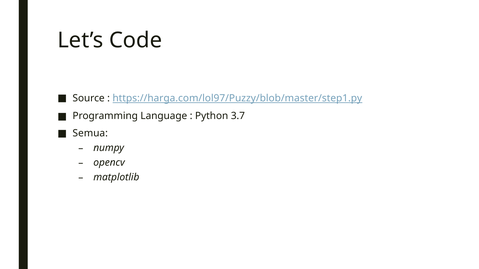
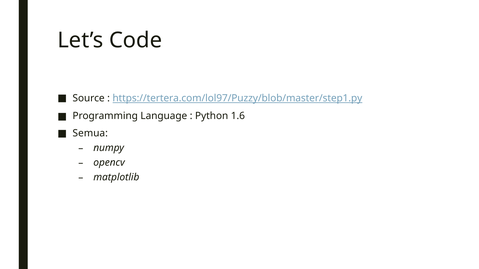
https://harga.com/lol97/Puzzy/blob/master/step1.py: https://harga.com/lol97/Puzzy/blob/master/step1.py -> https://tertera.com/lol97/Puzzy/blob/master/step1.py
3.7: 3.7 -> 1.6
